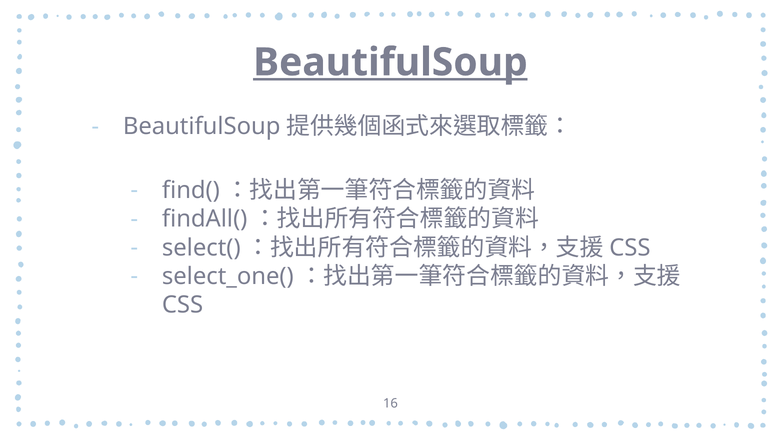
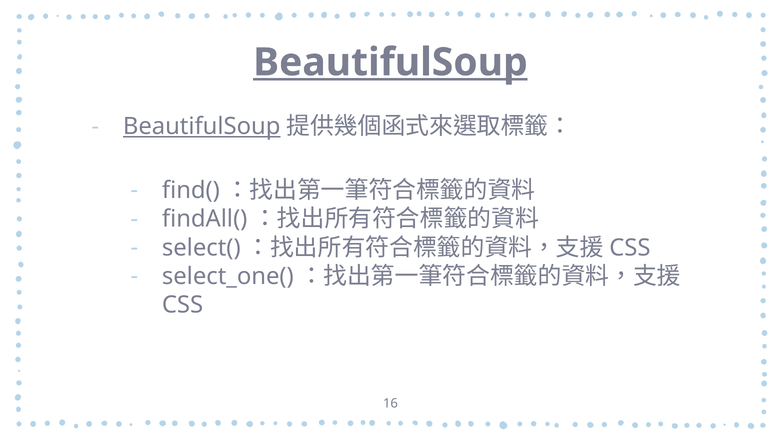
BeautifulSoup at (202, 126) underline: none -> present
